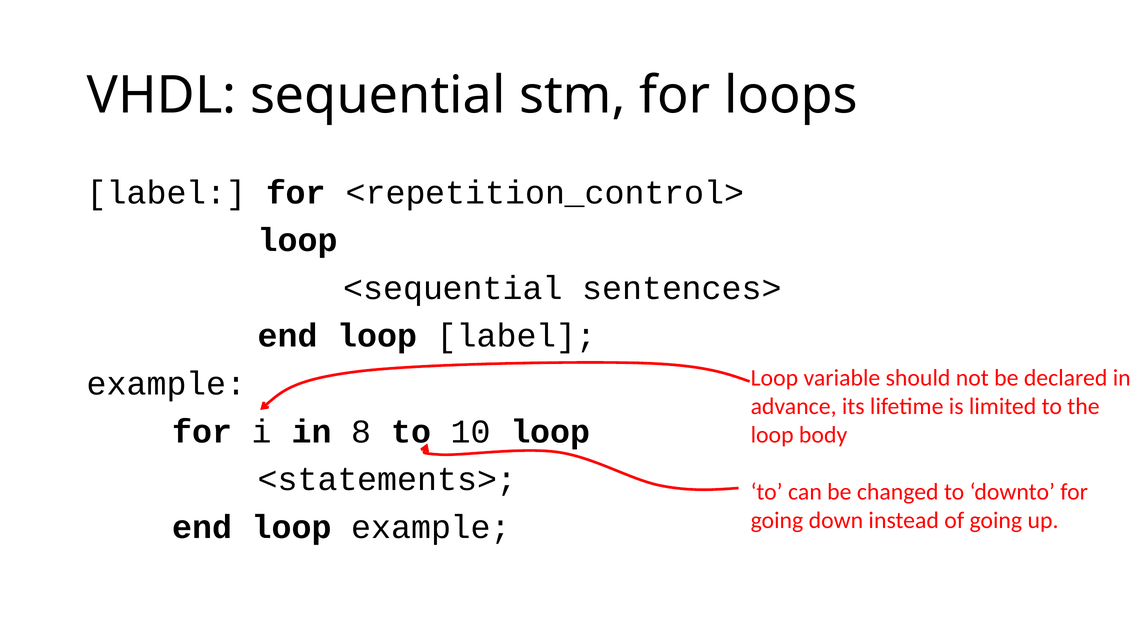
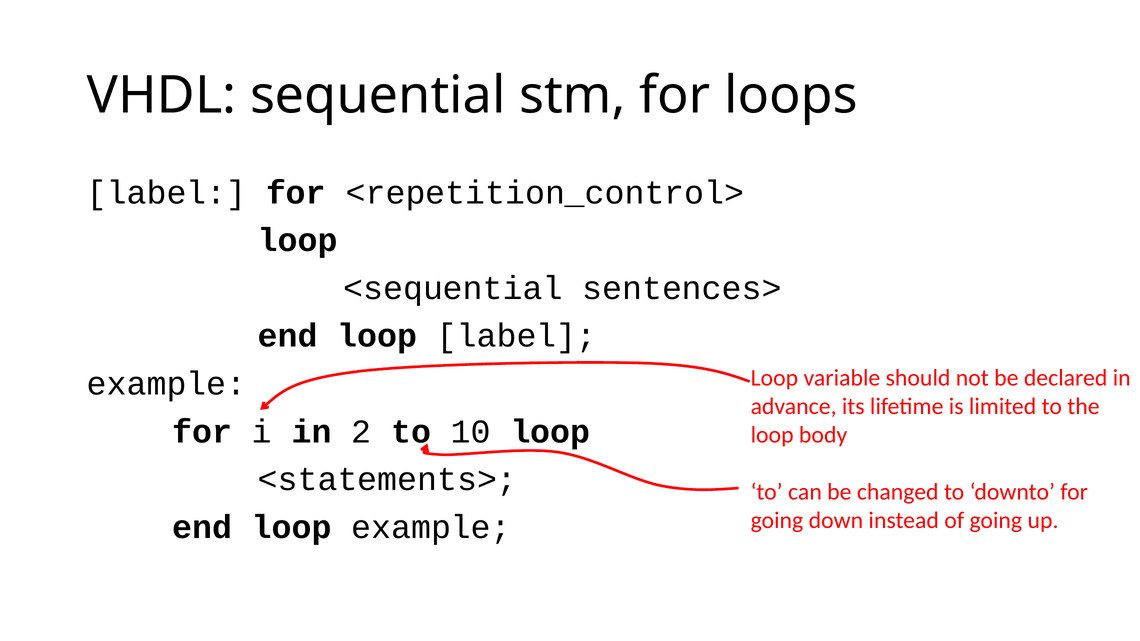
8: 8 -> 2
